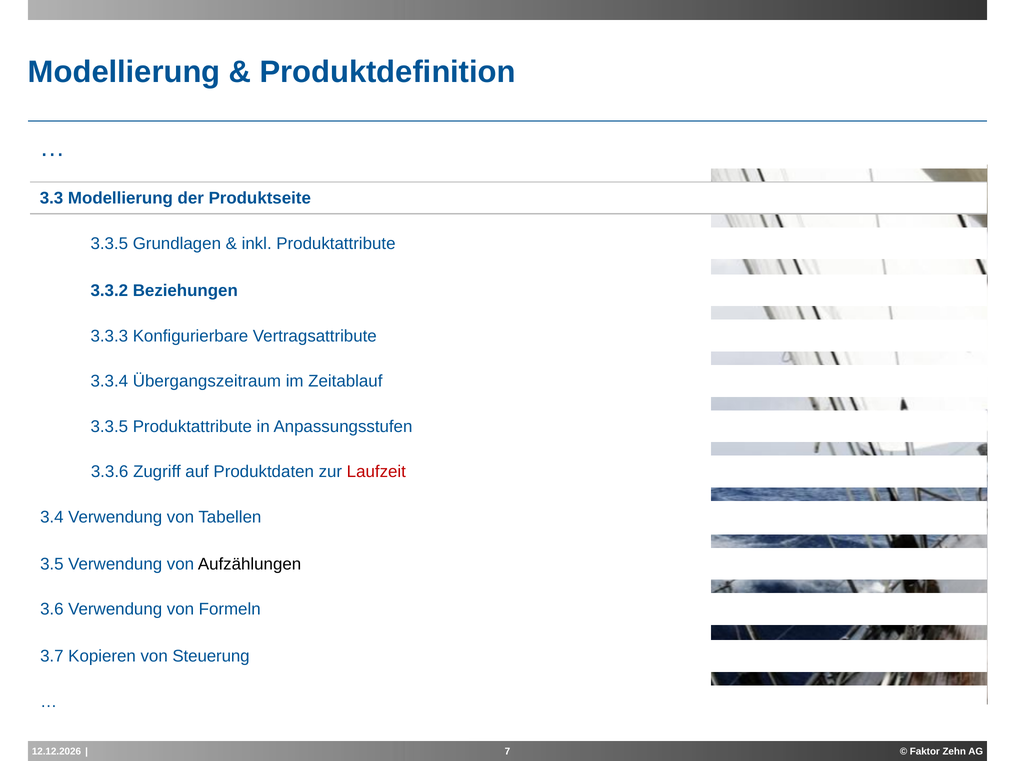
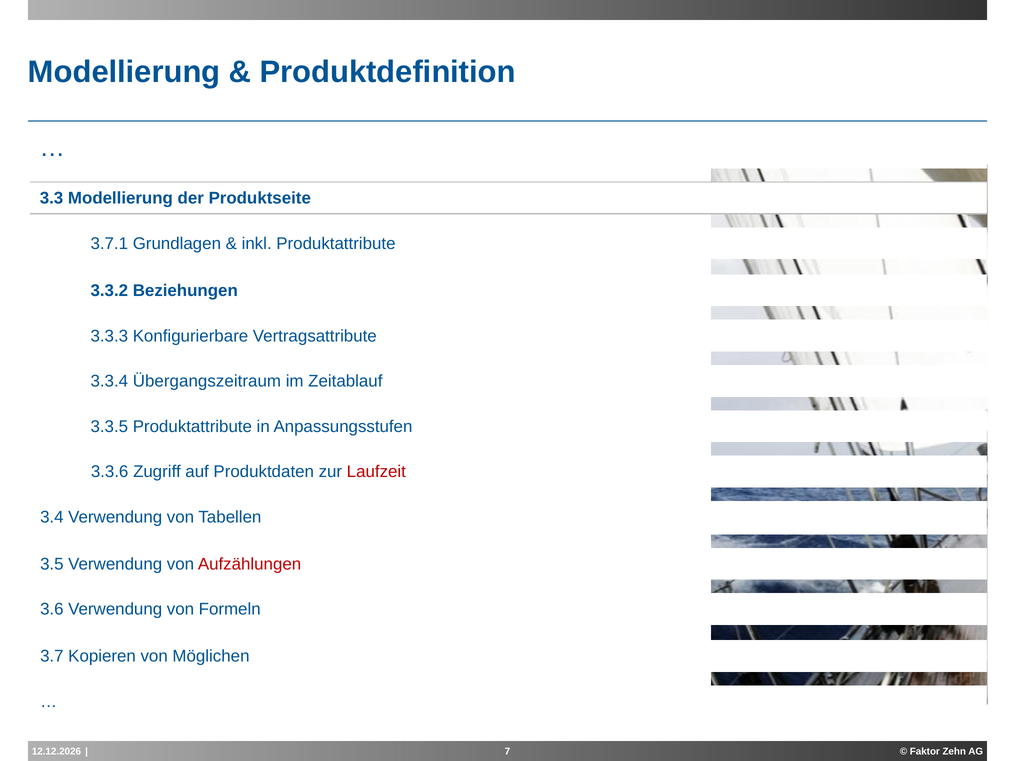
3.3.5 at (109, 244): 3.3.5 -> 3.7.1
Aufzählungen colour: black -> red
Steuerung: Steuerung -> Möglichen
